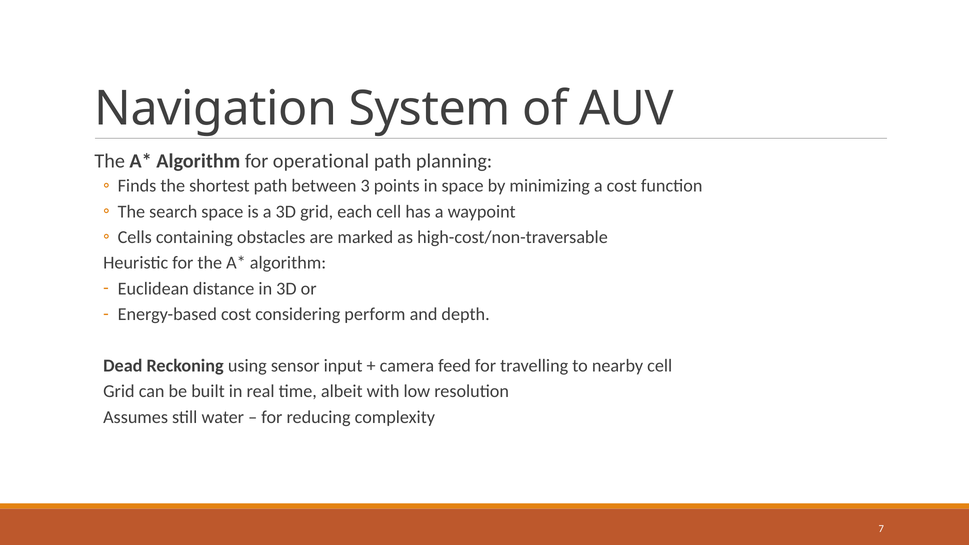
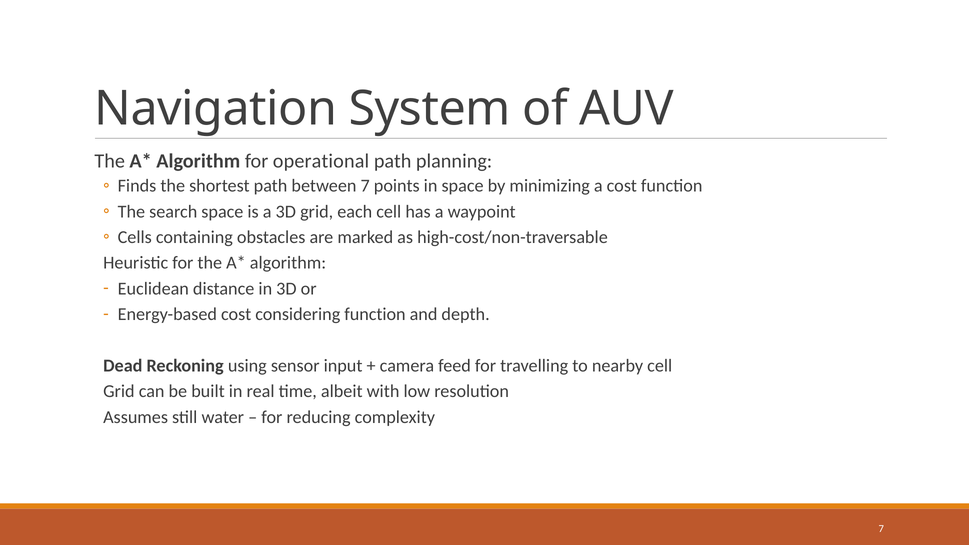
between 3: 3 -> 7
considering perform: perform -> function
